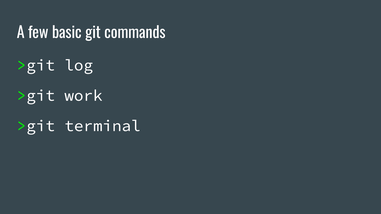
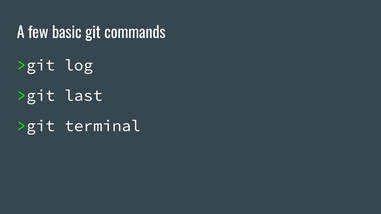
work: work -> last
